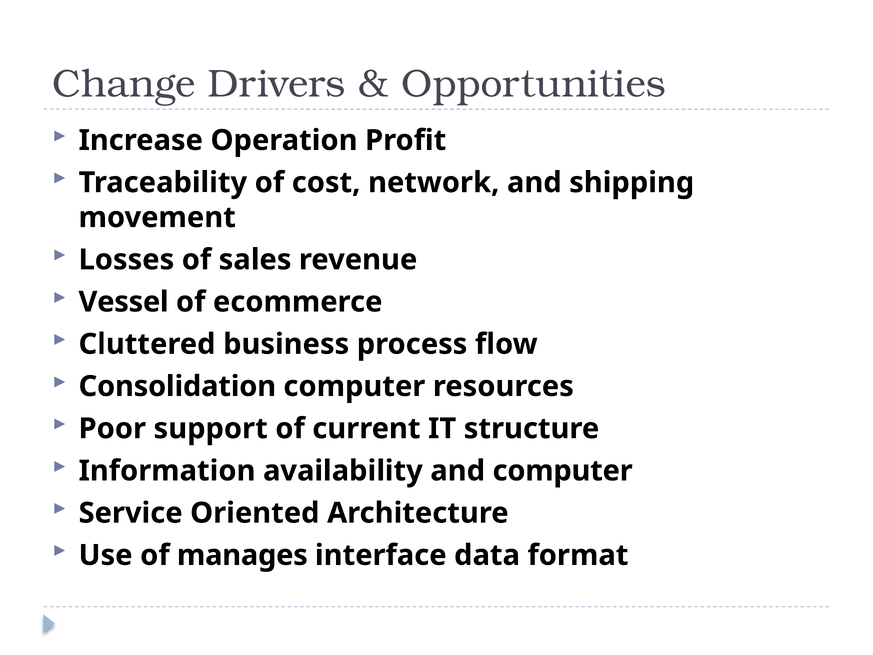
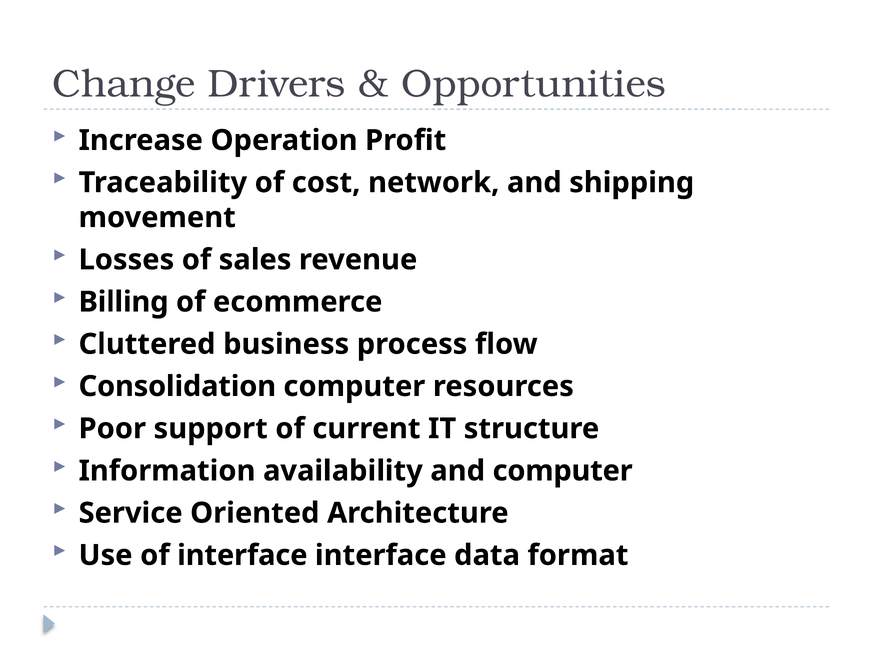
Vessel: Vessel -> Billing
of manages: manages -> interface
